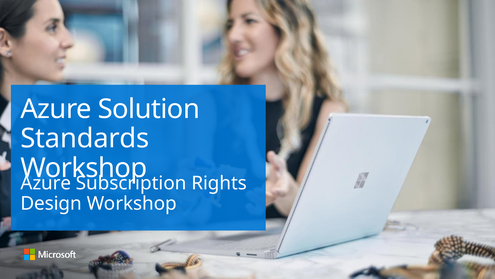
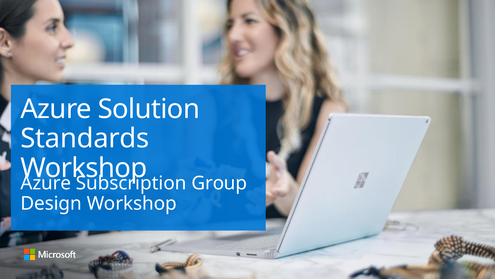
Rights: Rights -> Group
